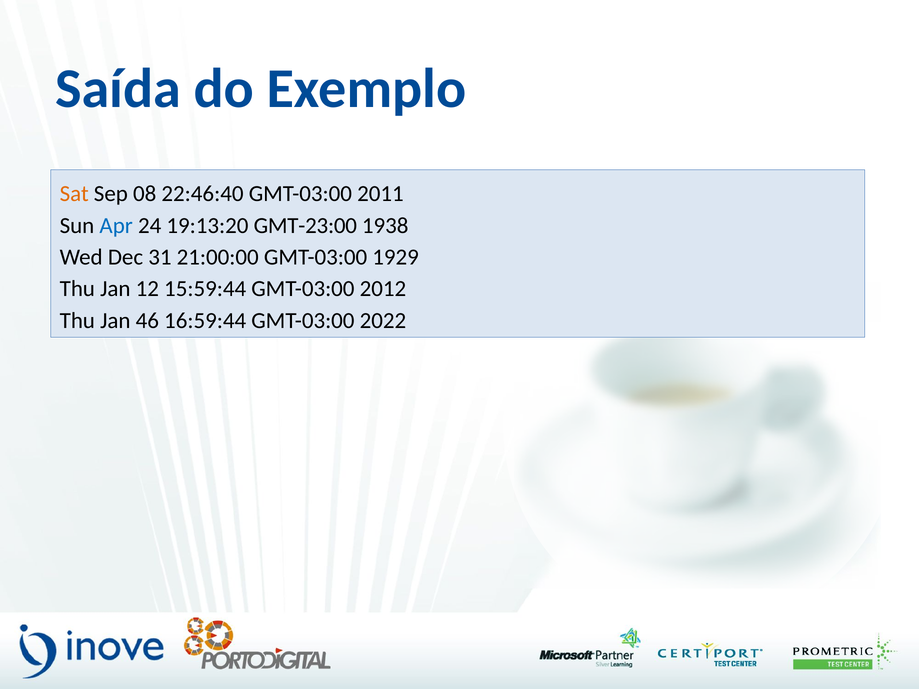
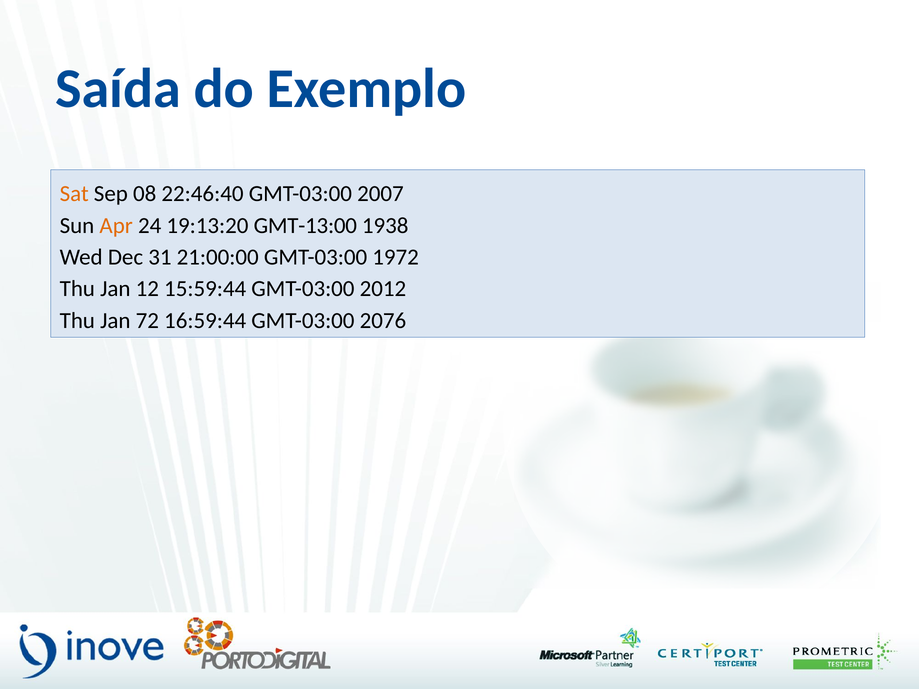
2011: 2011 -> 2007
Apr colour: blue -> orange
GMT-23:00: GMT-23:00 -> GMT-13:00
1929: 1929 -> 1972
46: 46 -> 72
2022: 2022 -> 2076
